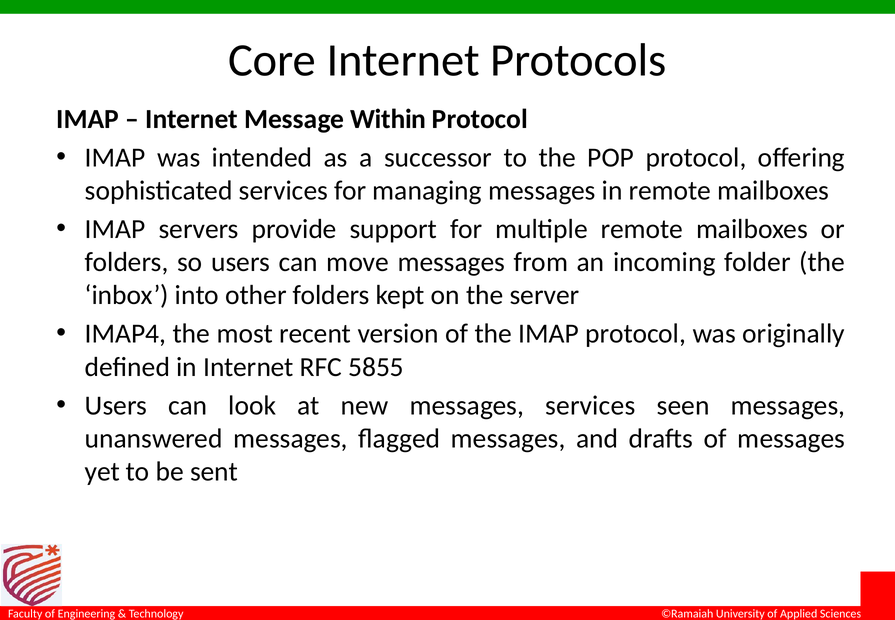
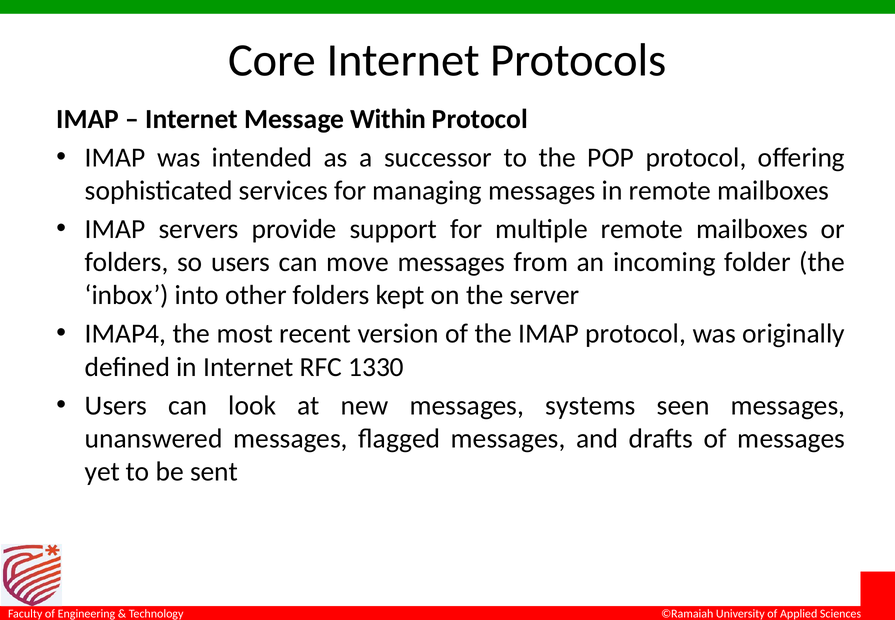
5855: 5855 -> 1330
messages services: services -> systems
